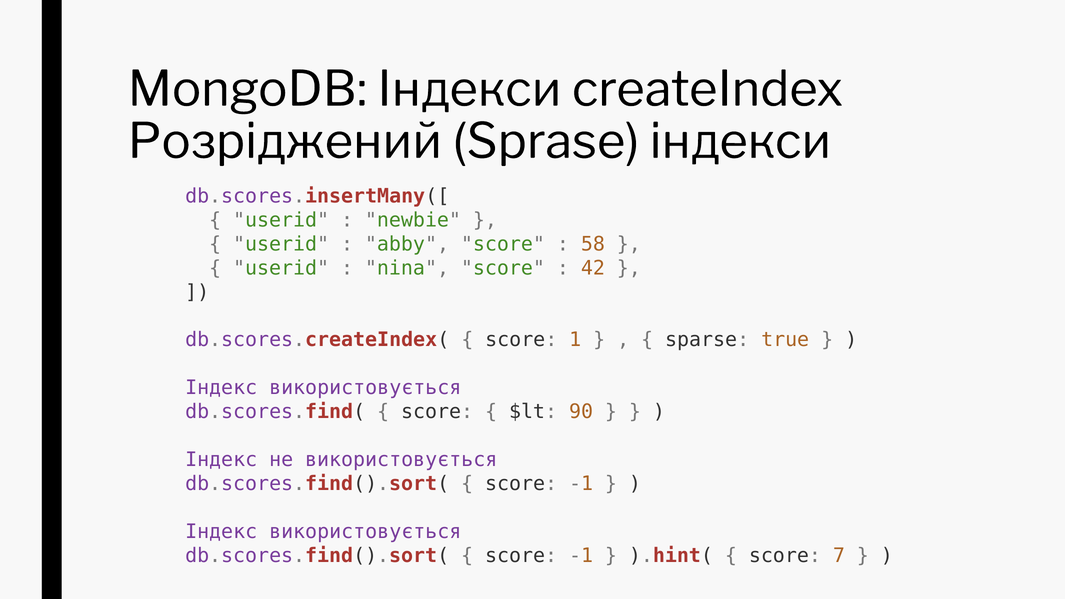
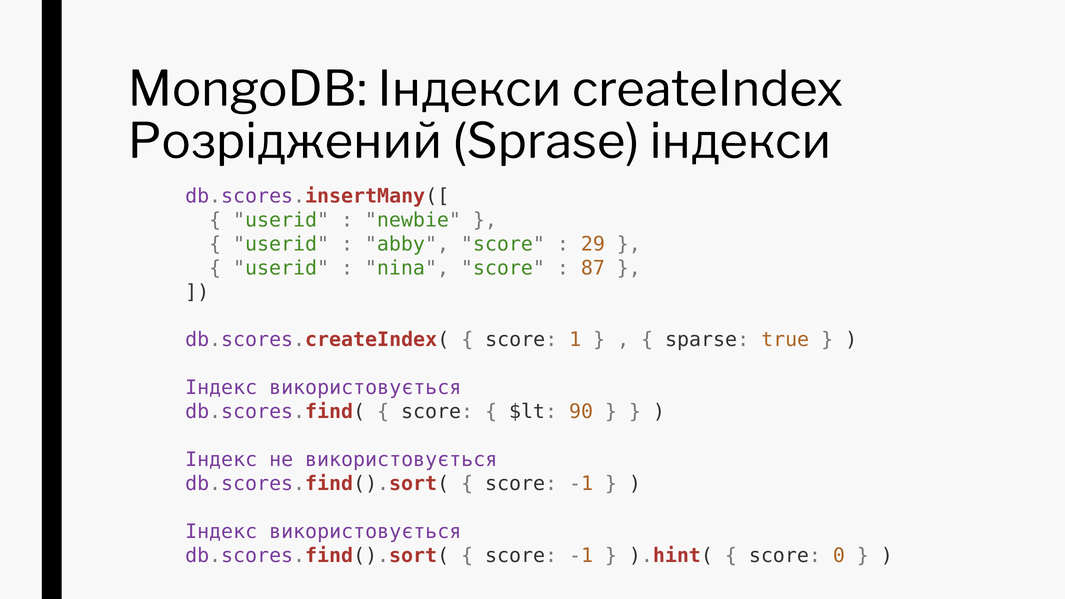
58: 58 -> 29
42: 42 -> 87
7: 7 -> 0
